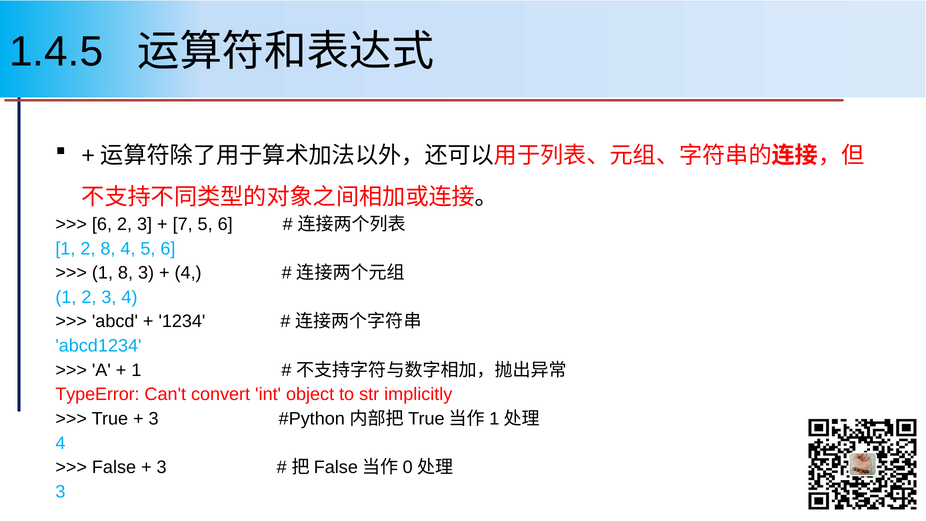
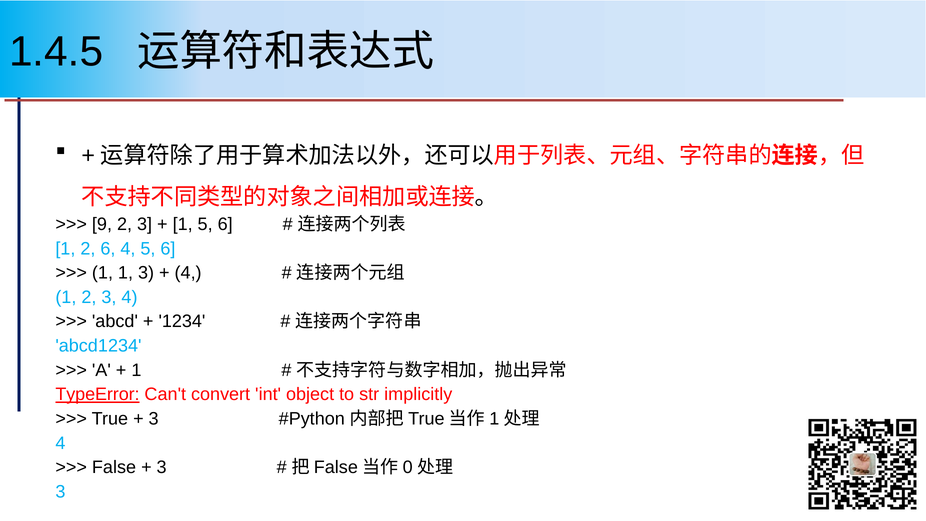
6 at (102, 224): 6 -> 9
7 at (183, 224): 7 -> 1
2 8: 8 -> 6
1 8: 8 -> 1
TypeError underline: none -> present
